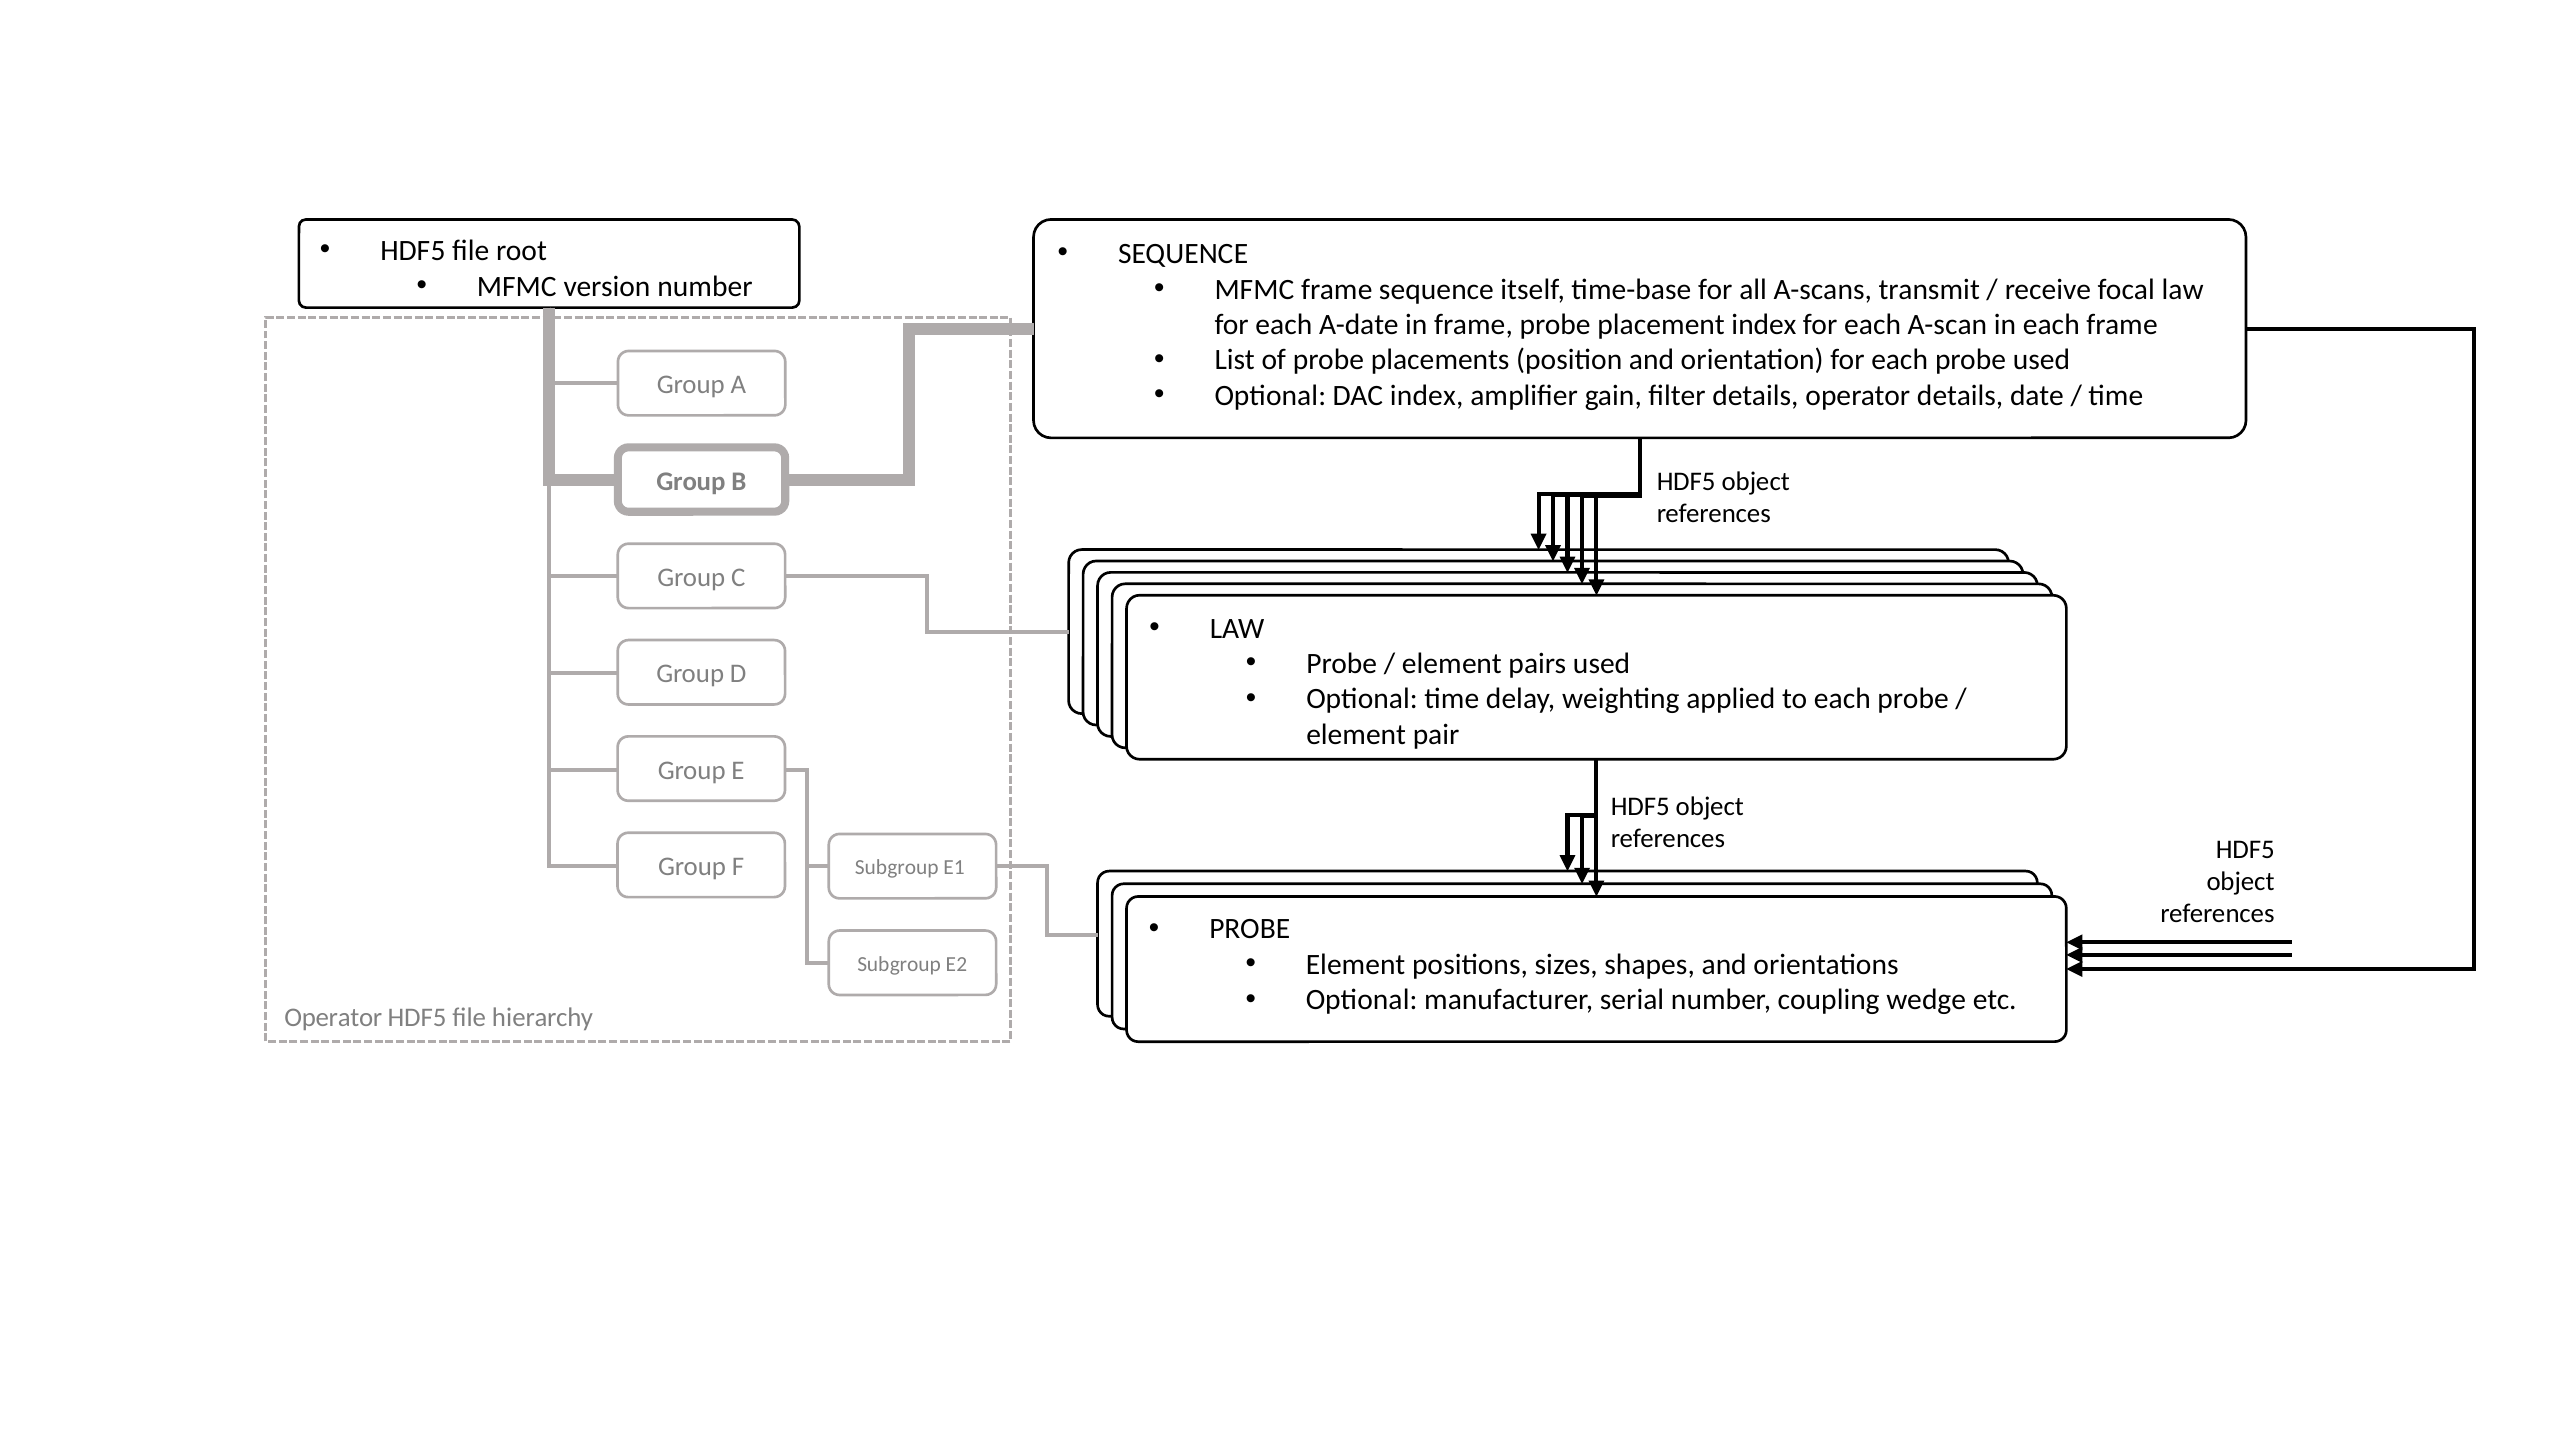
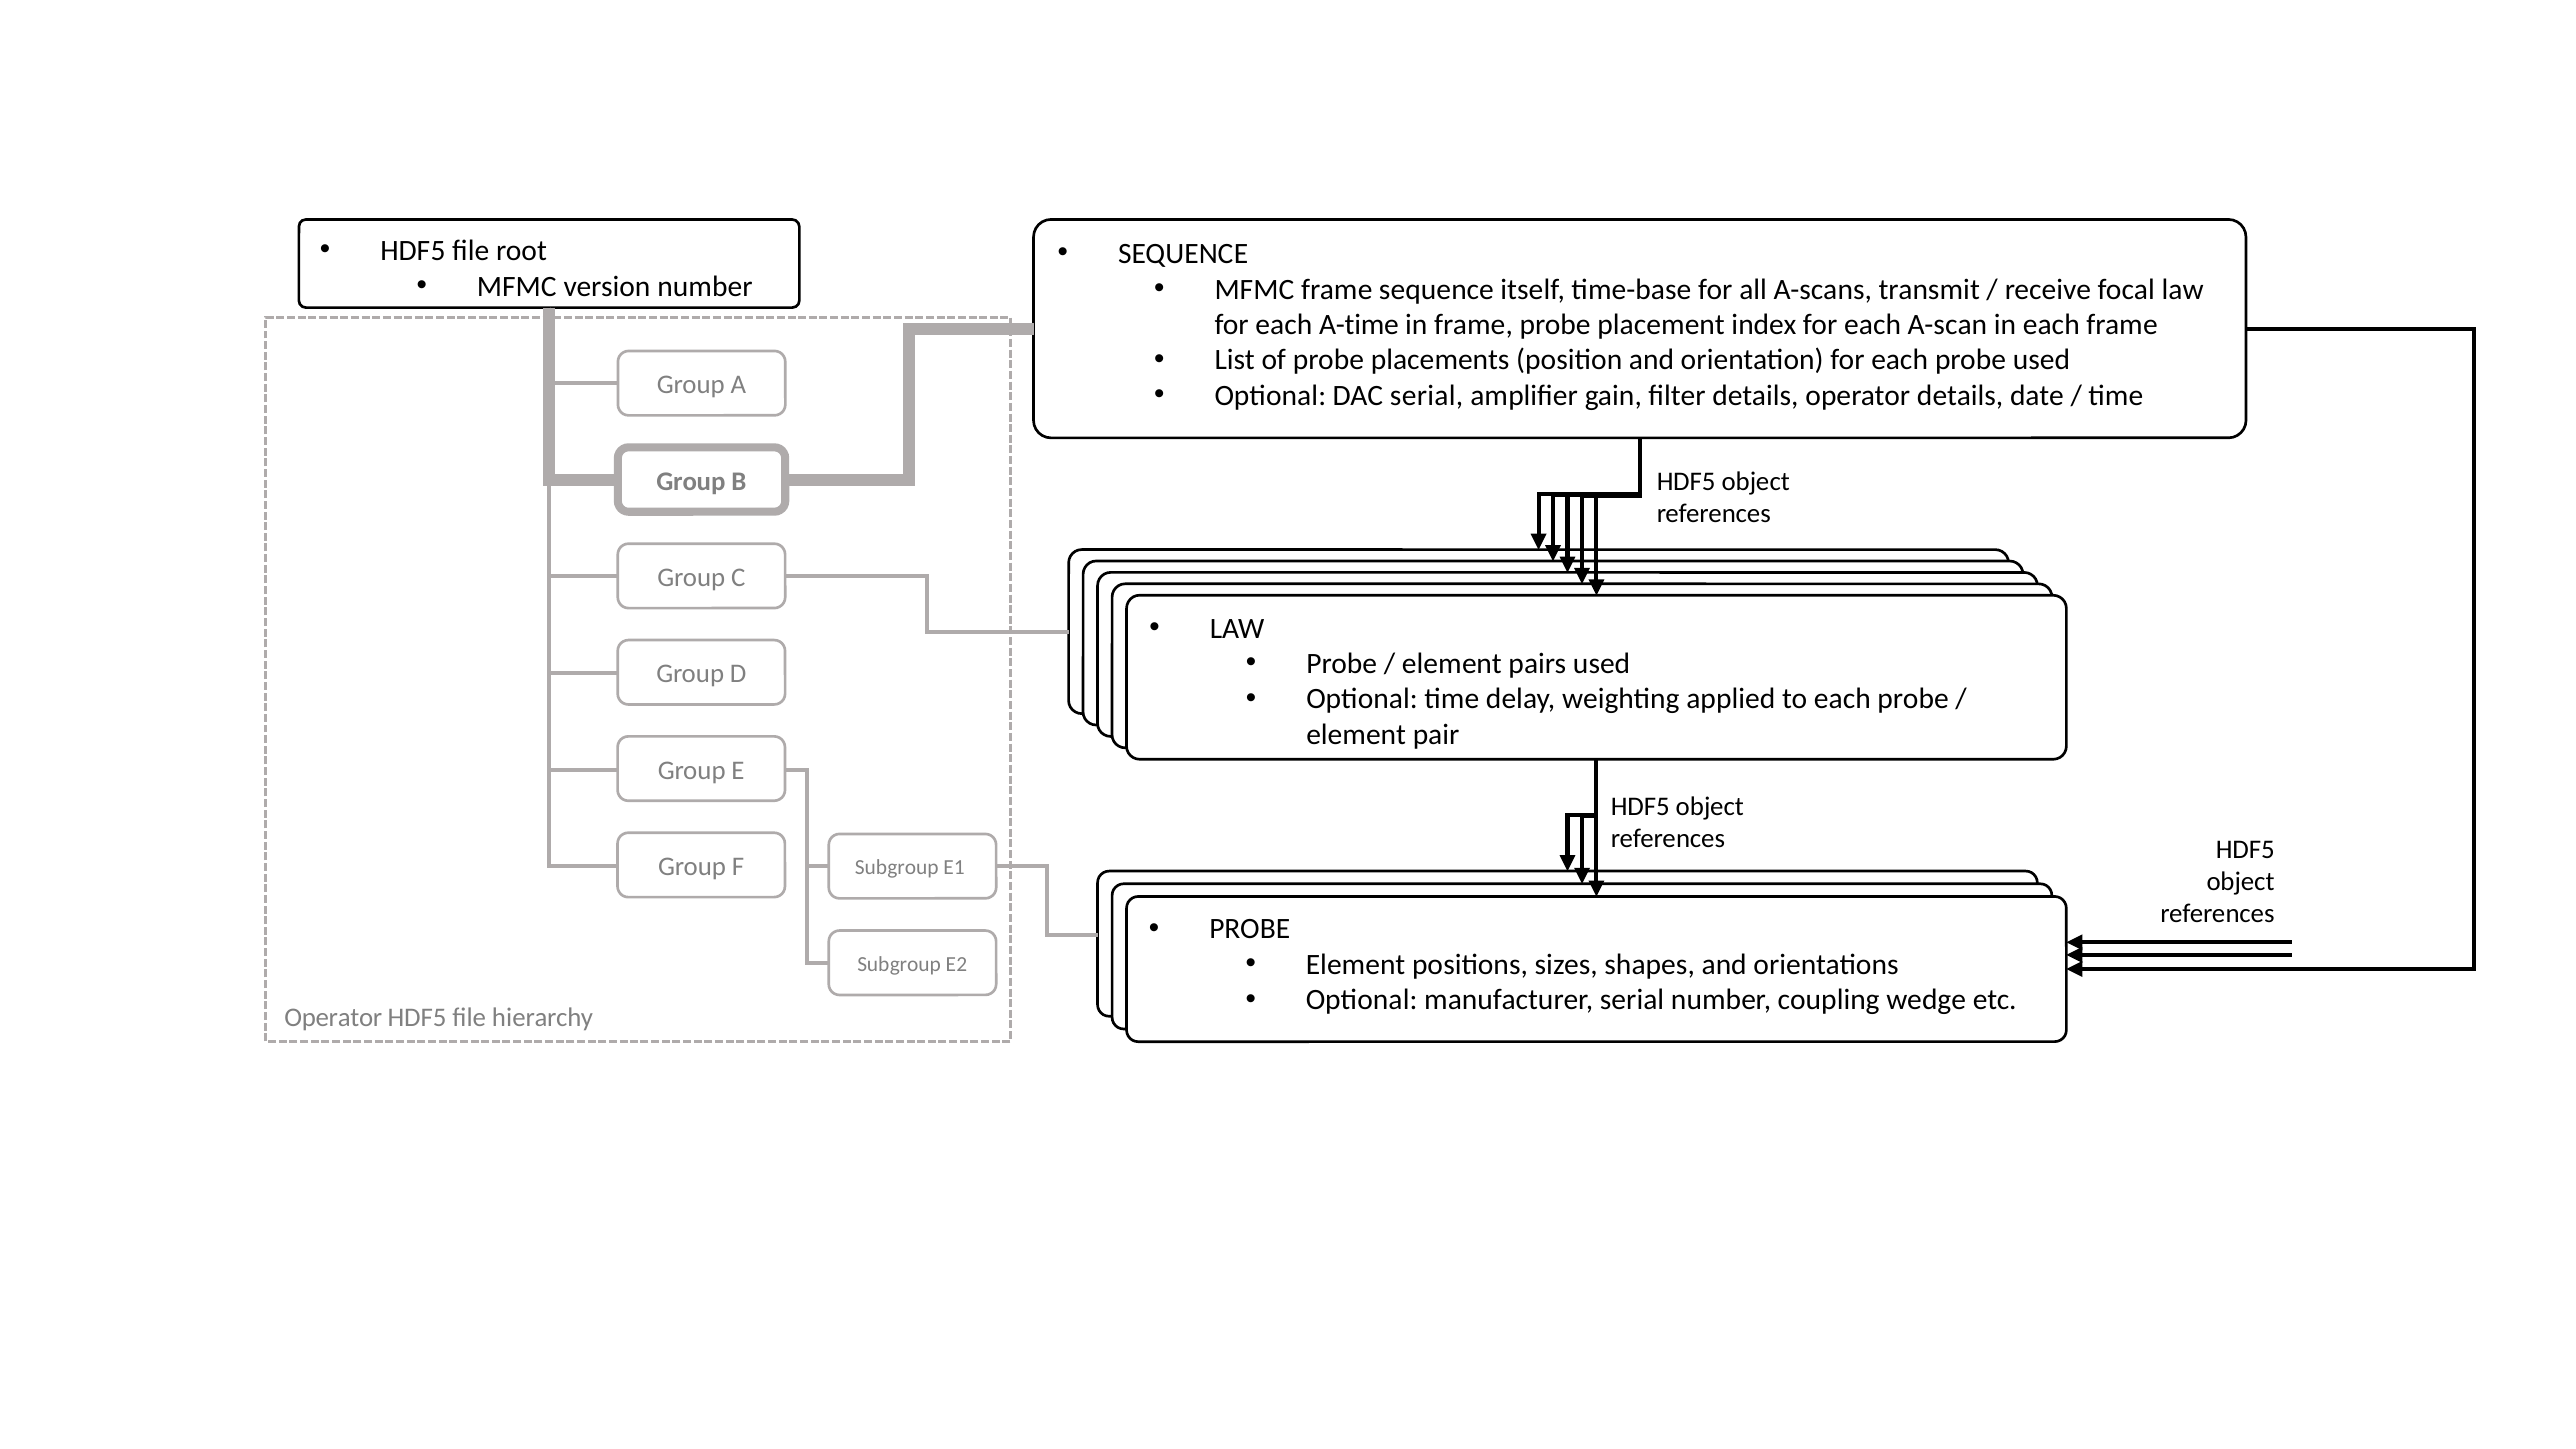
A-date: A-date -> A-time
DAC index: index -> serial
